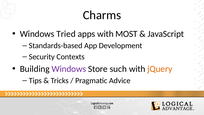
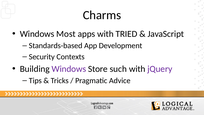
Tried: Tried -> Most
MOST: MOST -> TRIED
jQuery colour: orange -> purple
